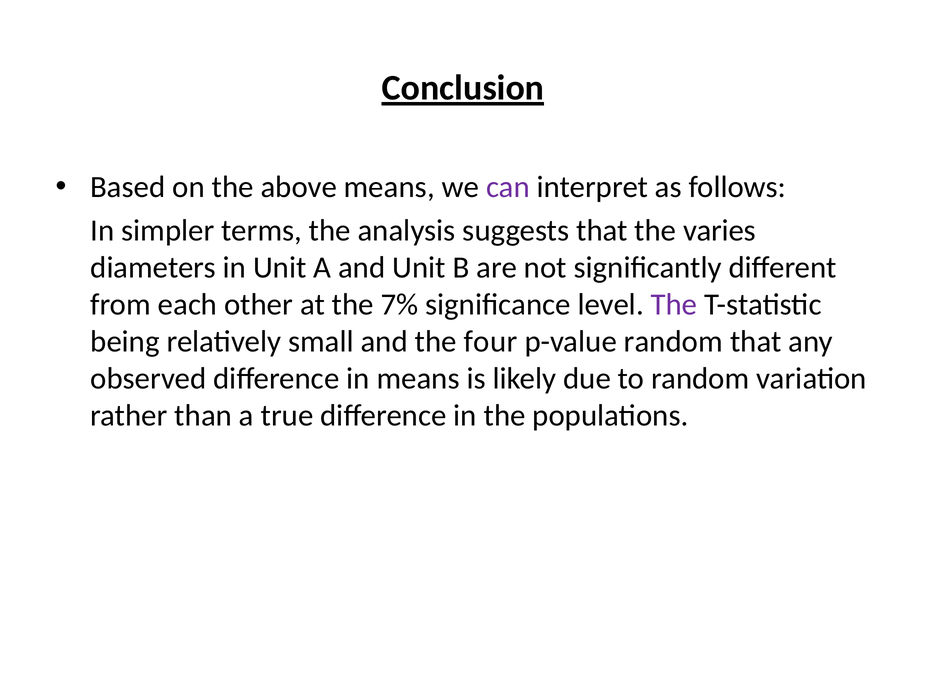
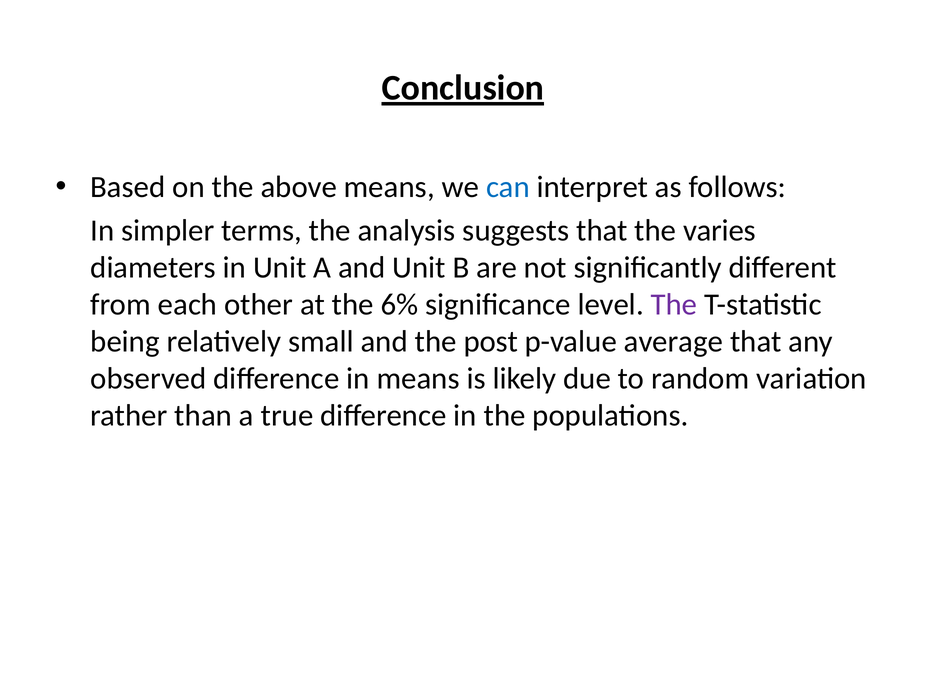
can colour: purple -> blue
7%: 7% -> 6%
four: four -> post
p-value random: random -> average
